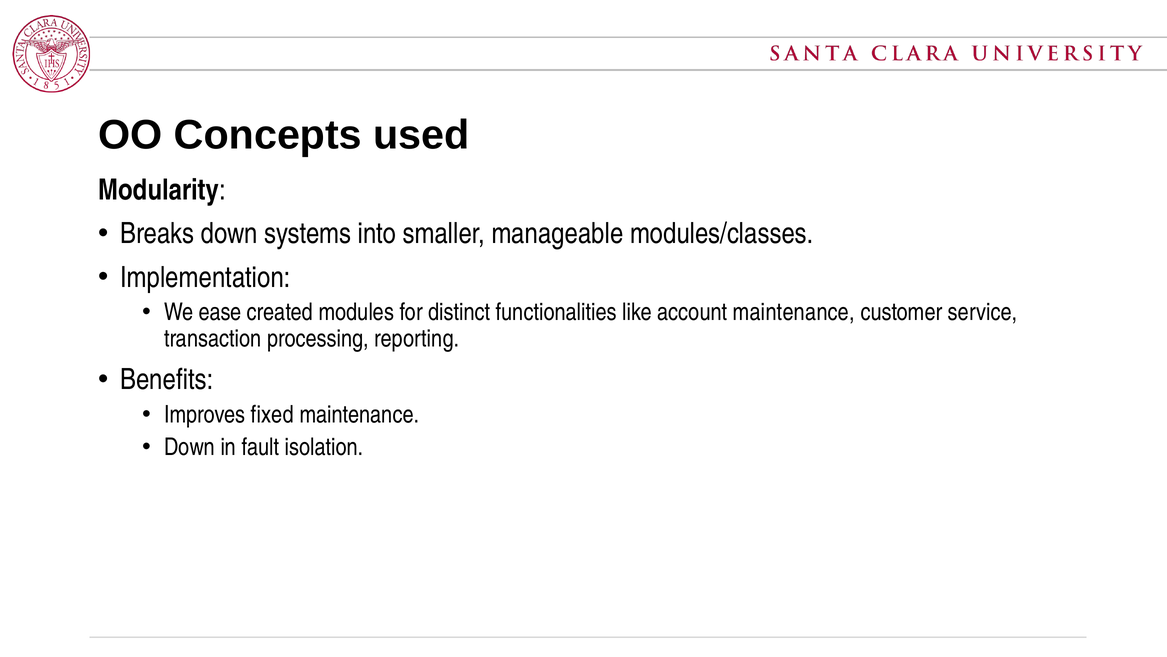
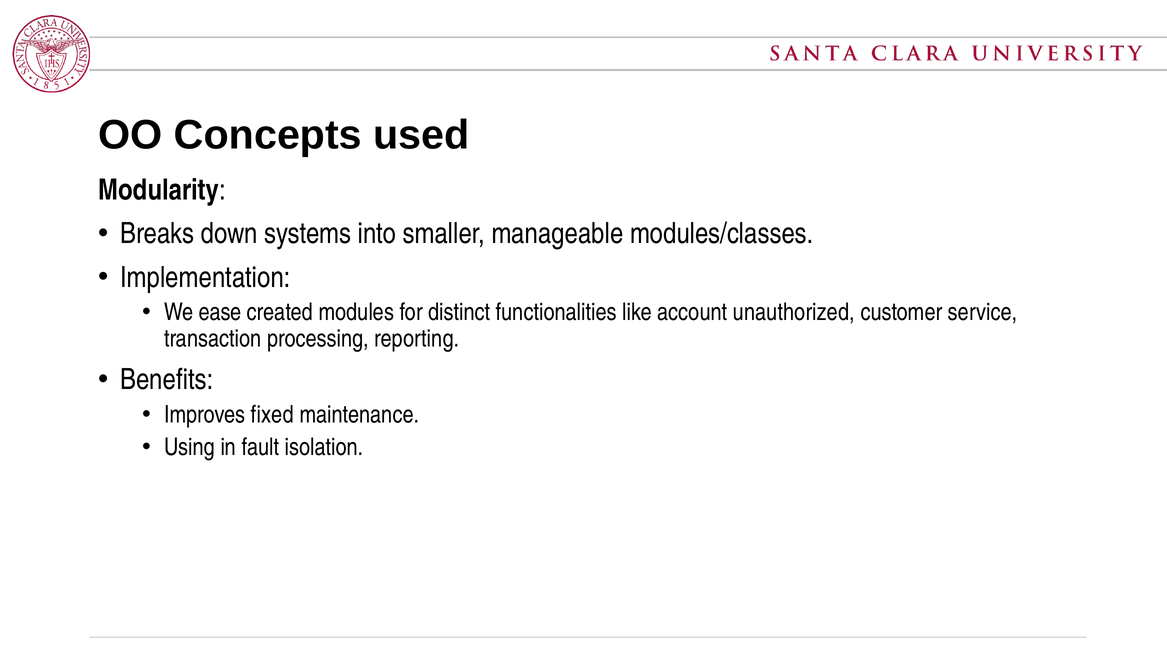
account maintenance: maintenance -> unauthorized
Down at (190, 447): Down -> Using
